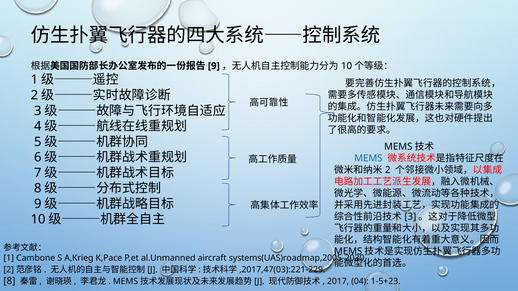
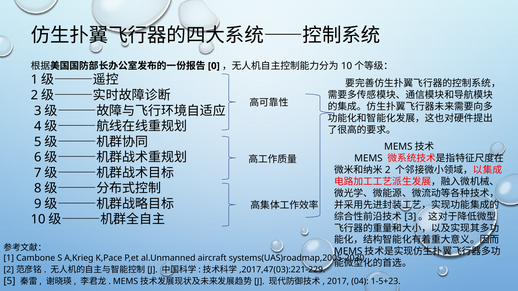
9 at (214, 66): 9 -> 0
MEMS colour: blue -> black
8 at (9, 281): 8 -> 5
